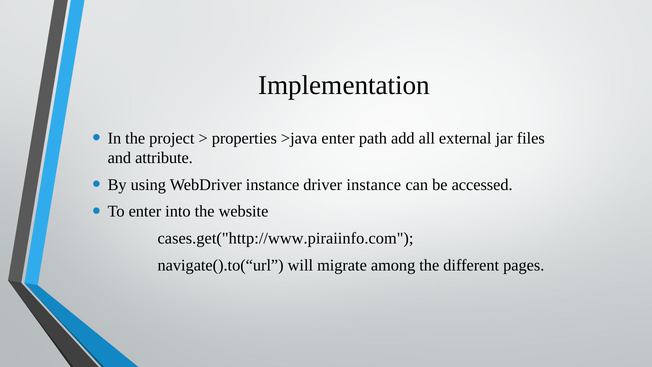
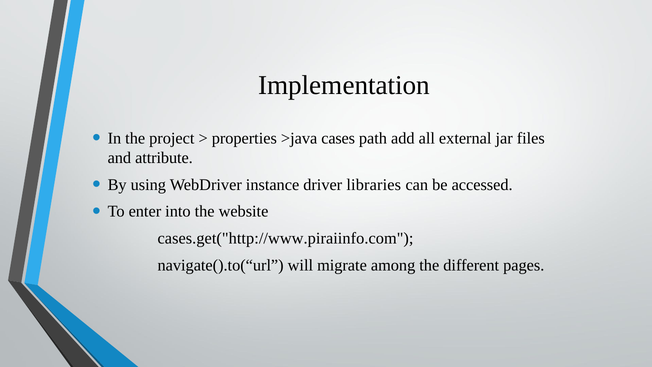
>java enter: enter -> cases
driver instance: instance -> libraries
